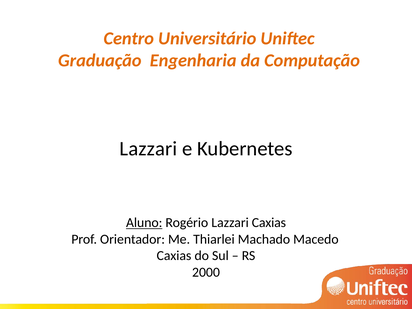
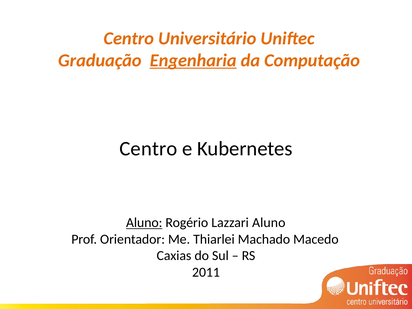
Engenharia underline: none -> present
Lazzari at (148, 149): Lazzari -> Centro
Lazzari Caxias: Caxias -> Aluno
2000: 2000 -> 2011
